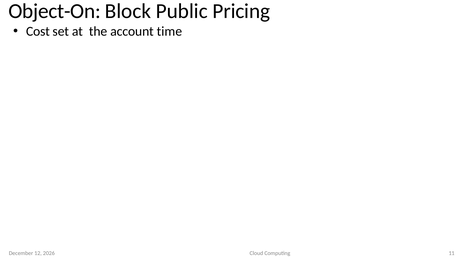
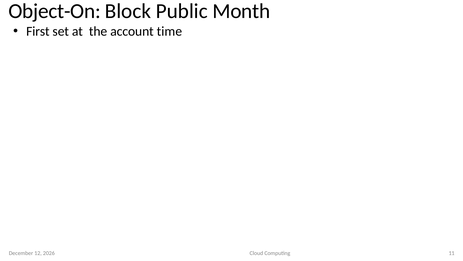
Pricing: Pricing -> Month
Cost: Cost -> First
